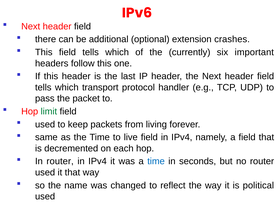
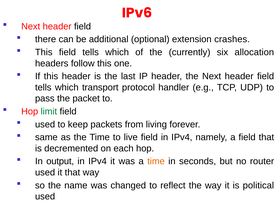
important: important -> allocation
In router: router -> output
time at (156, 161) colour: blue -> orange
